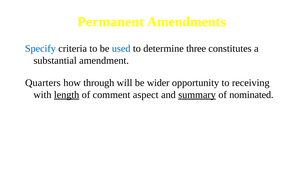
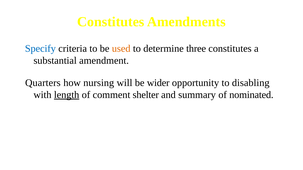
Permanent at (111, 22): Permanent -> Constitutes
used colour: blue -> orange
through: through -> nursing
receiving: receiving -> disabling
aspect: aspect -> shelter
summary underline: present -> none
